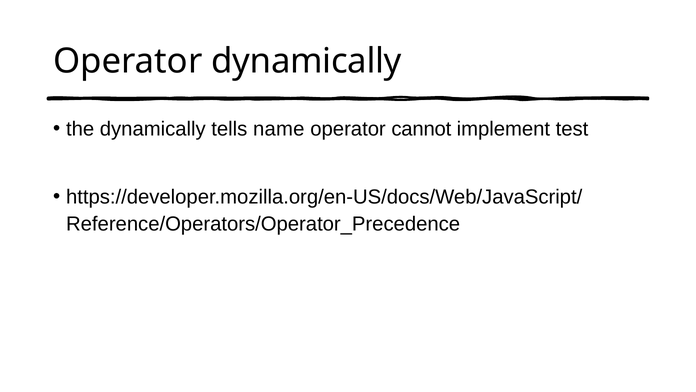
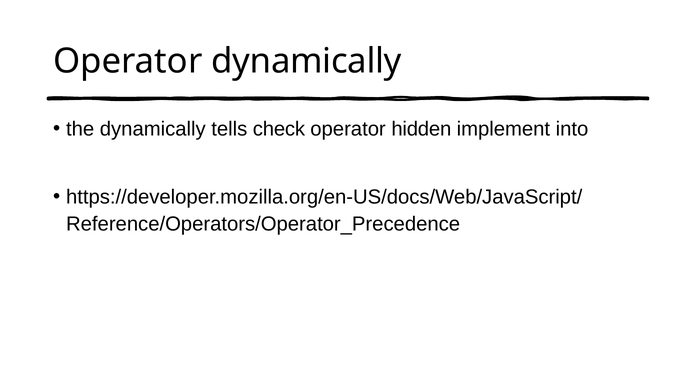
name: name -> check
cannot: cannot -> hidden
test: test -> into
